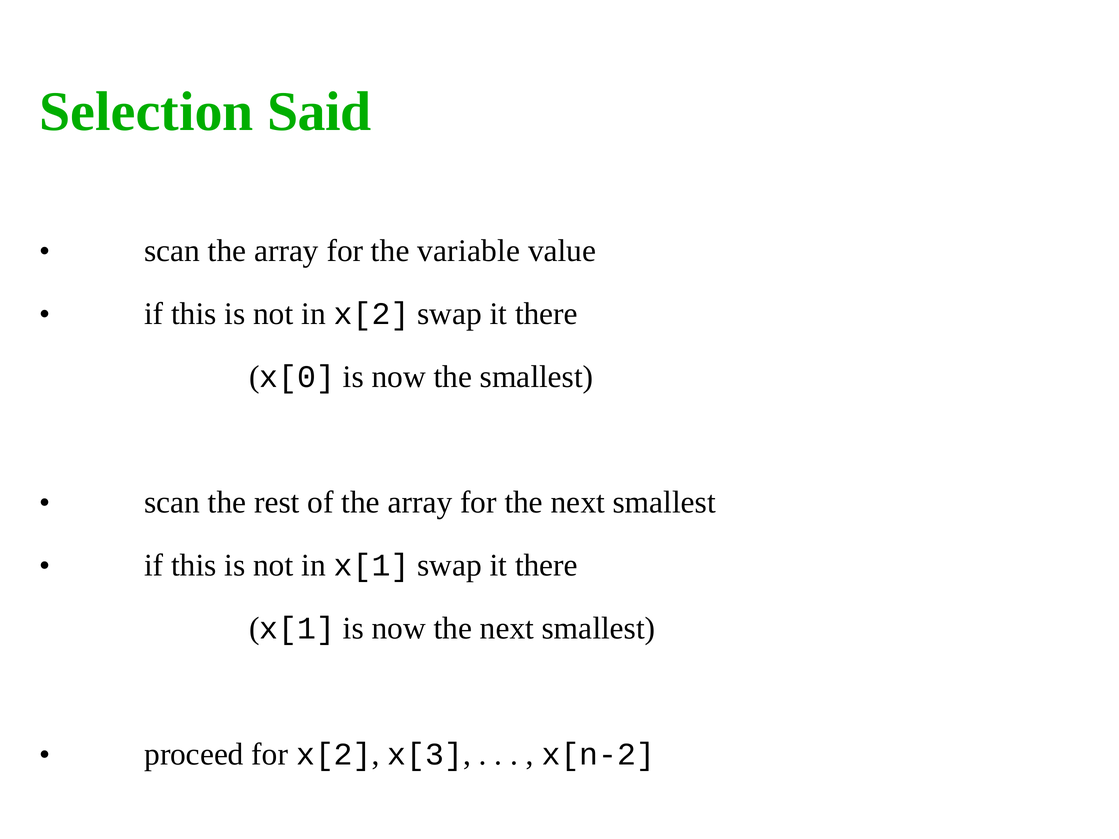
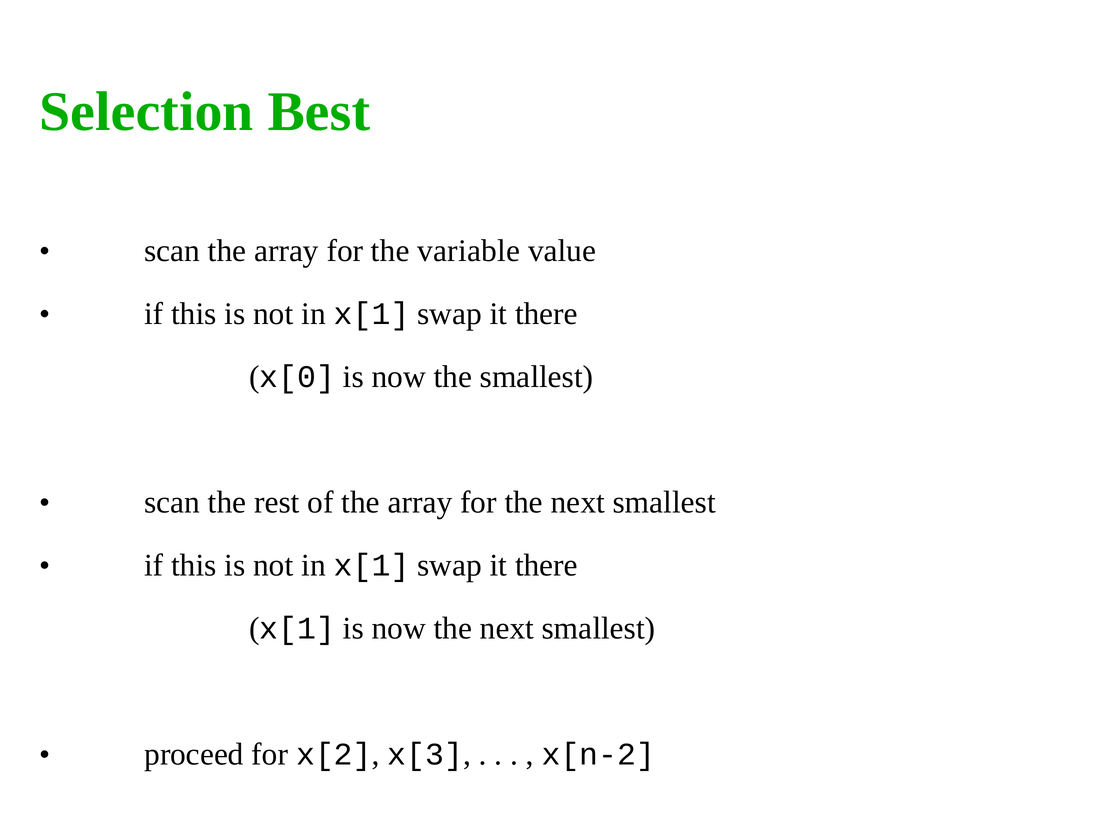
Said: Said -> Best
x[2 at (372, 314): x[2 -> x[1
